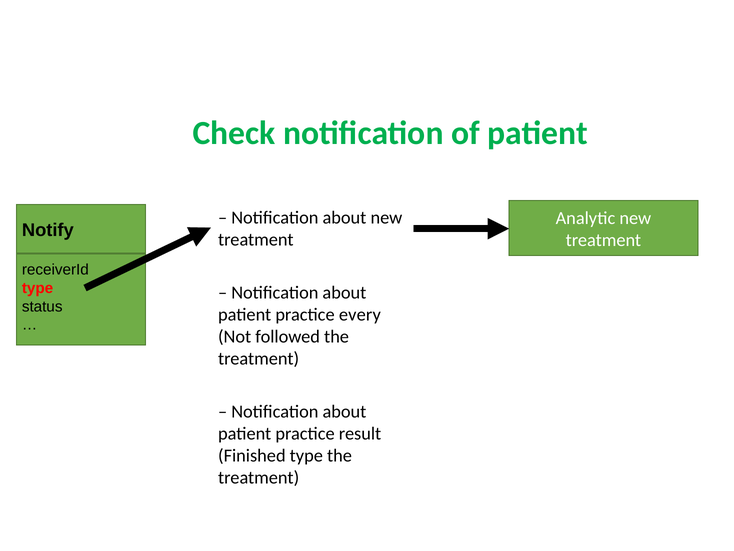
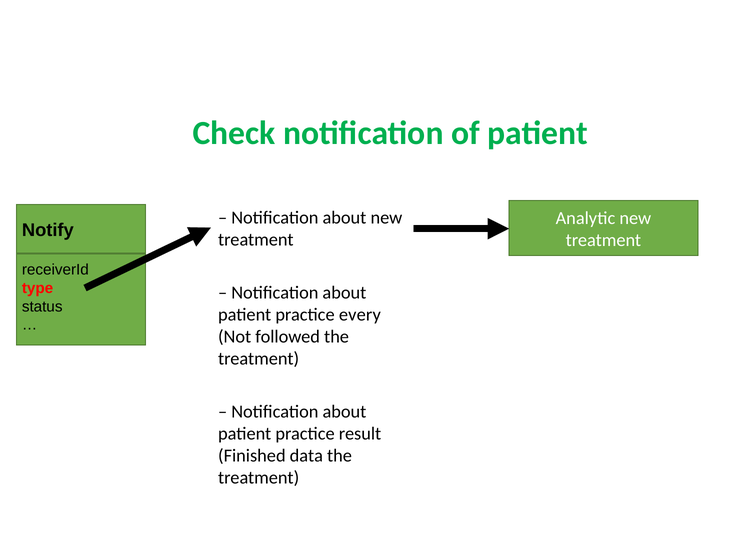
Finished type: type -> data
